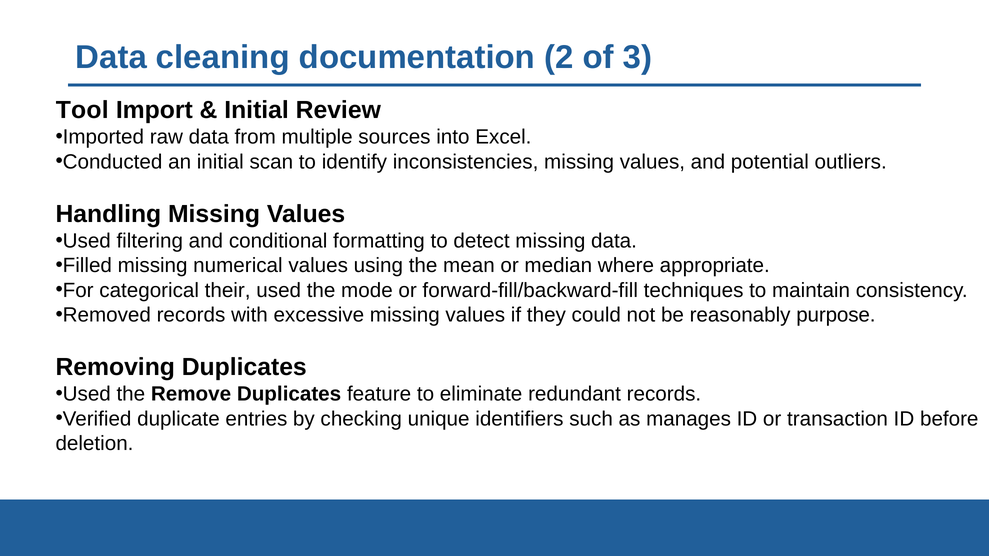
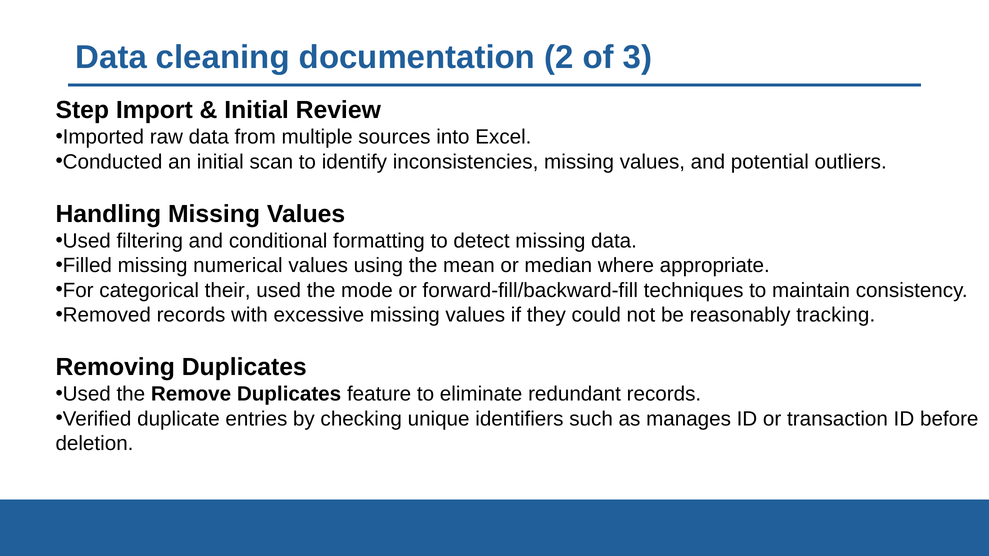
Tool: Tool -> Step
purpose: purpose -> tracking
